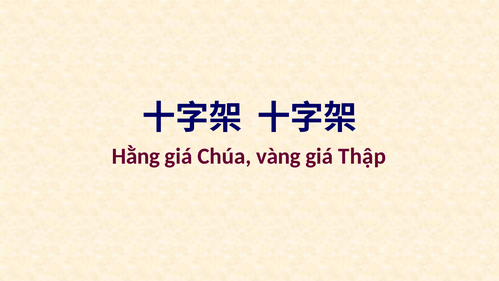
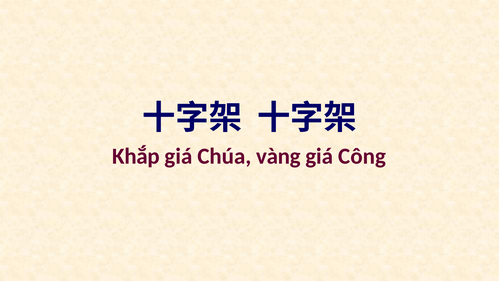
Hằng: Hằng -> Khắp
Thập: Thập -> Công
